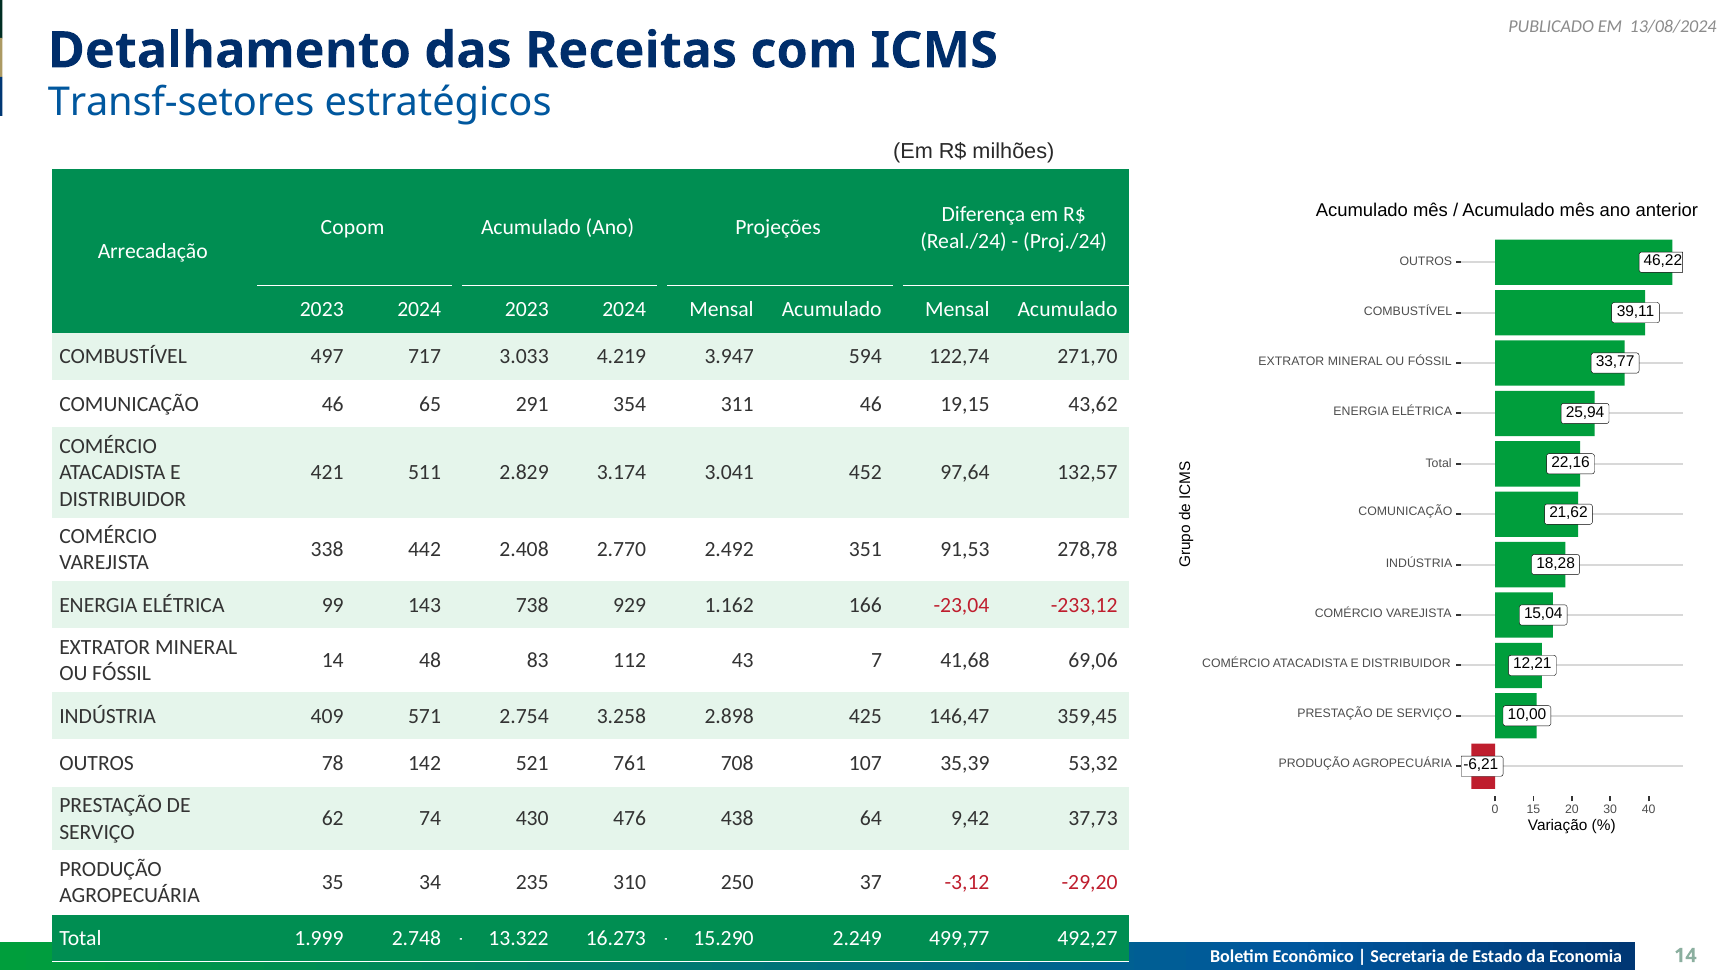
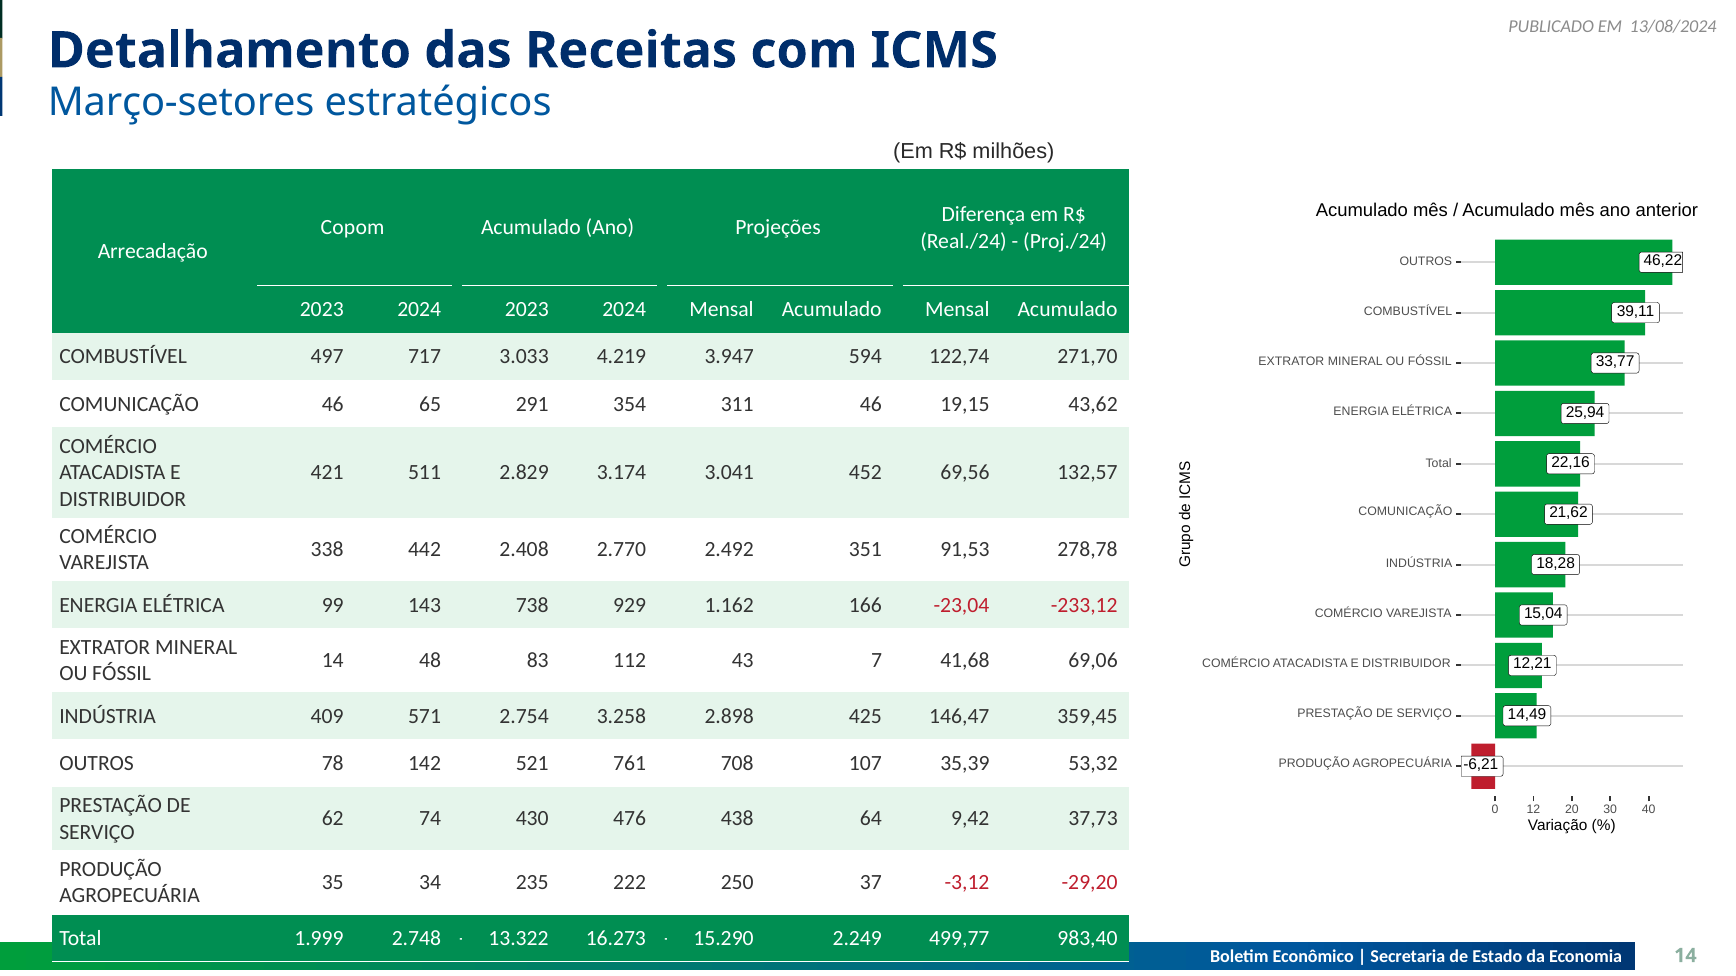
Transf-setores: Transf-setores -> Março-setores
97,64: 97,64 -> 69,56
10,00: 10,00 -> 14,49
15: 15 -> 12
310: 310 -> 222
492,27: 492,27 -> 983,40
